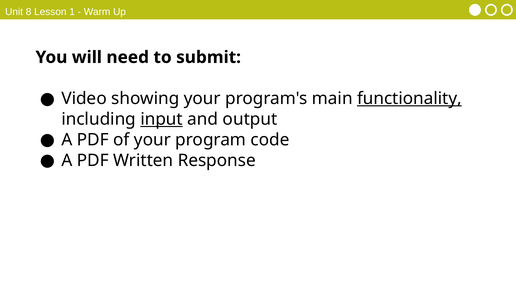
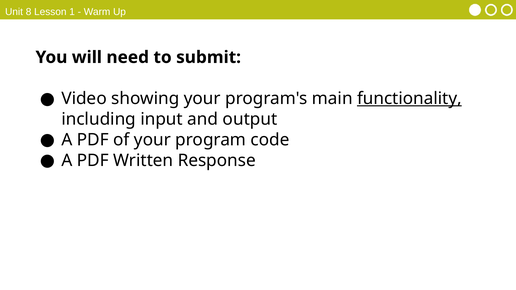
input underline: present -> none
